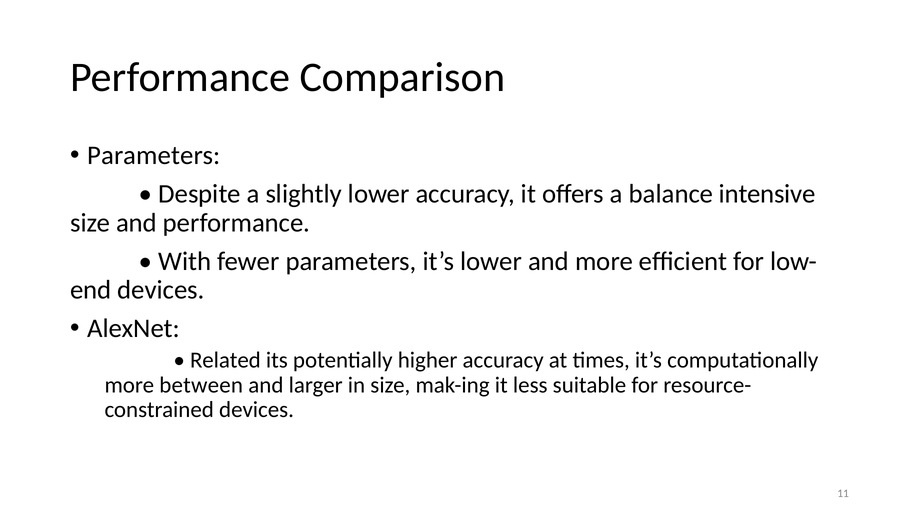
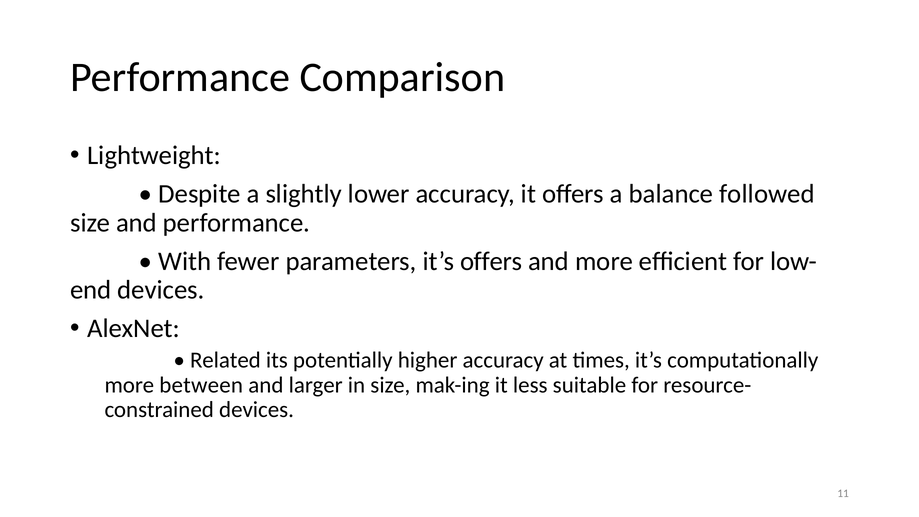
Parameters at (154, 155): Parameters -> Lightweight
intensive: intensive -> followed
it’s lower: lower -> offers
